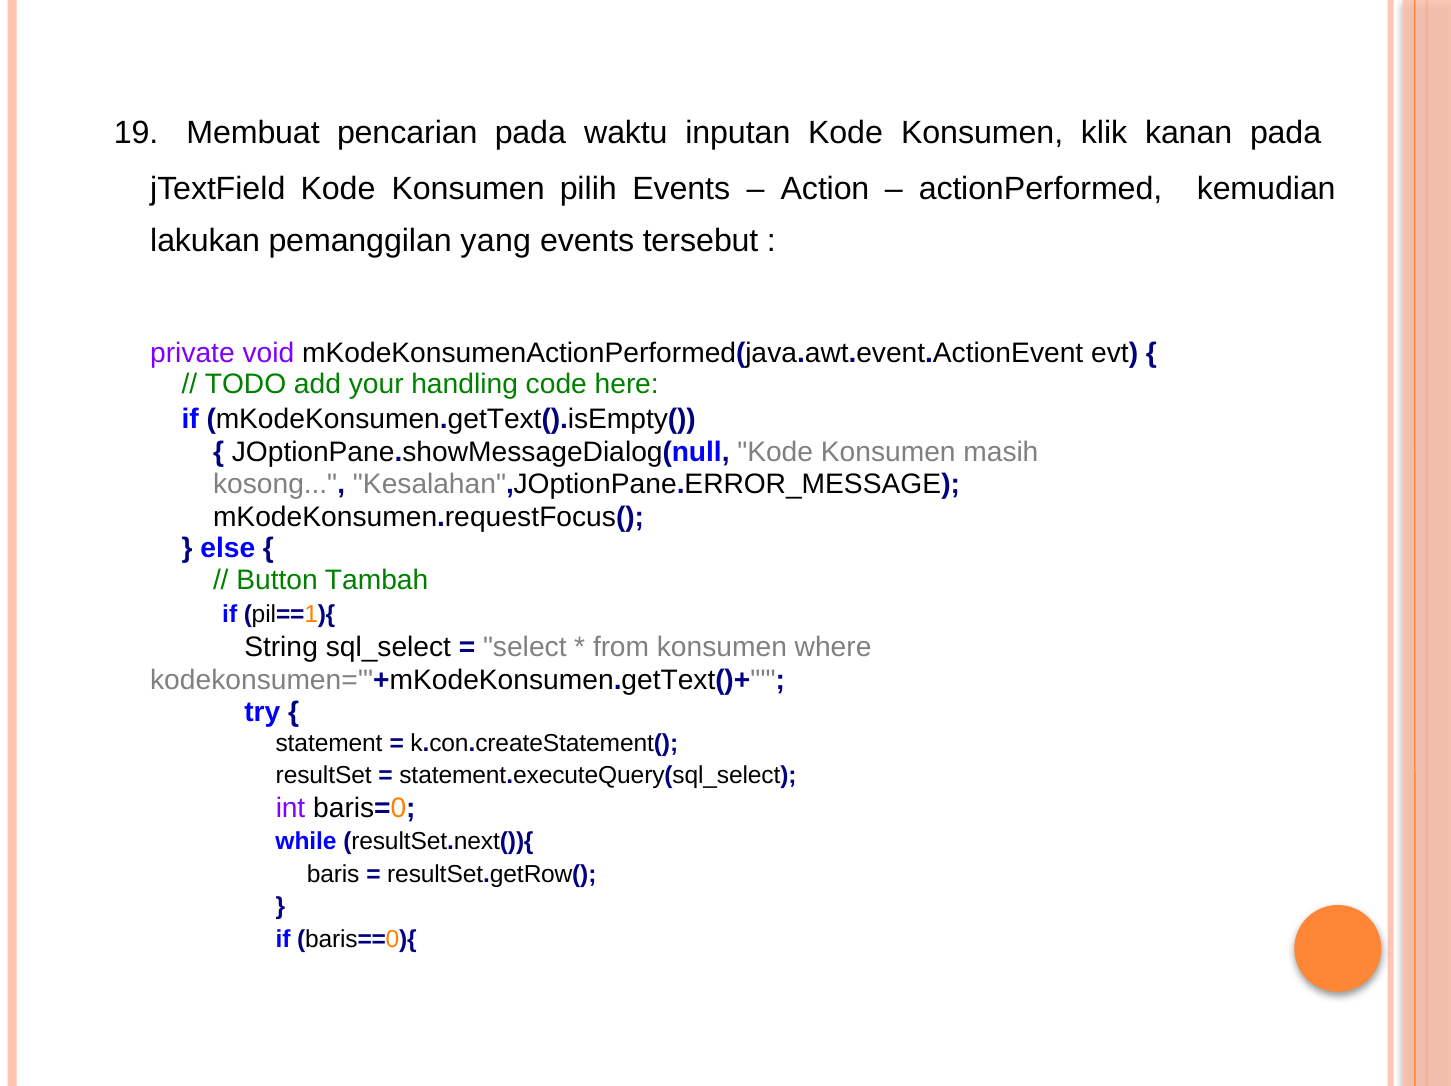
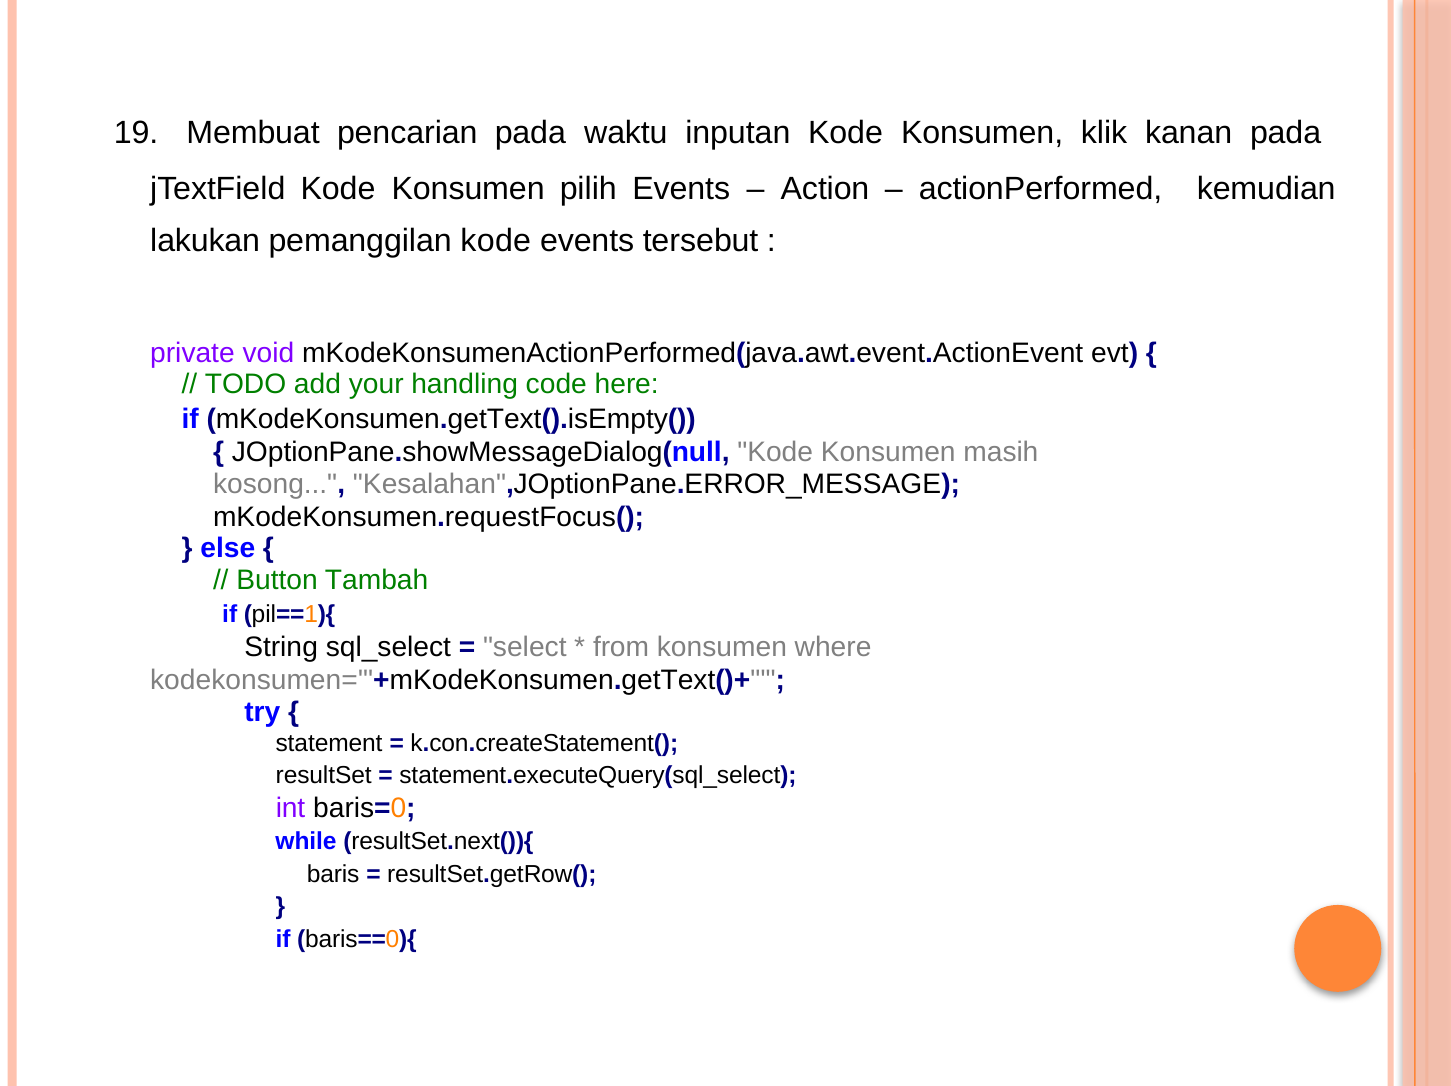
pemanggilan yang: yang -> kode
